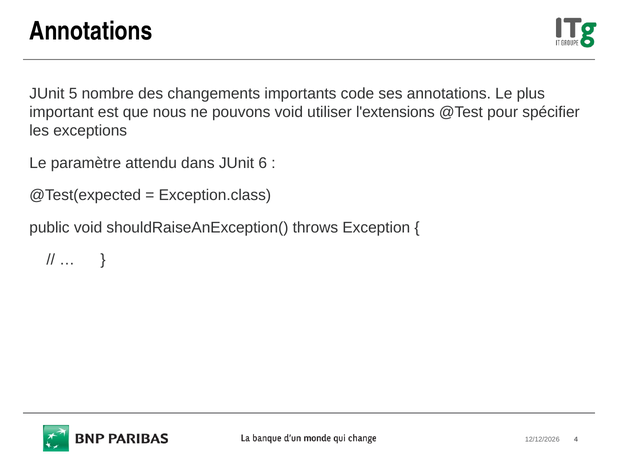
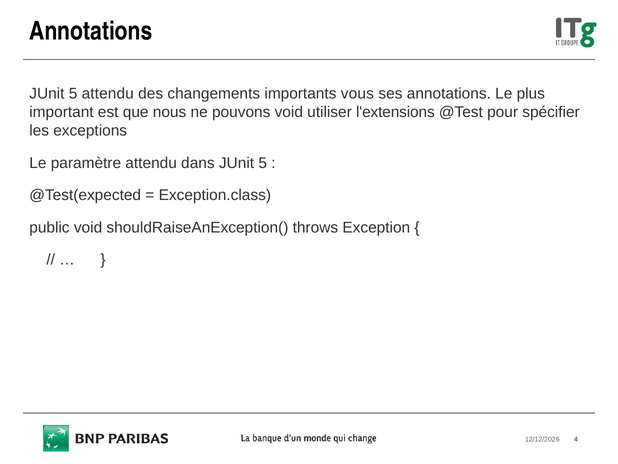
5 nombre: nombre -> attendu
code: code -> vous
dans JUnit 6: 6 -> 5
